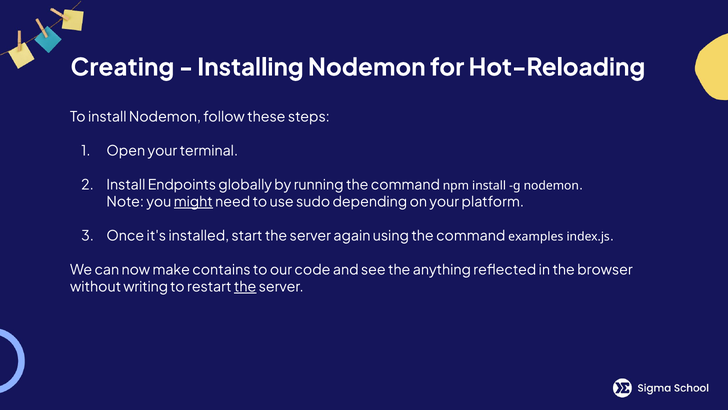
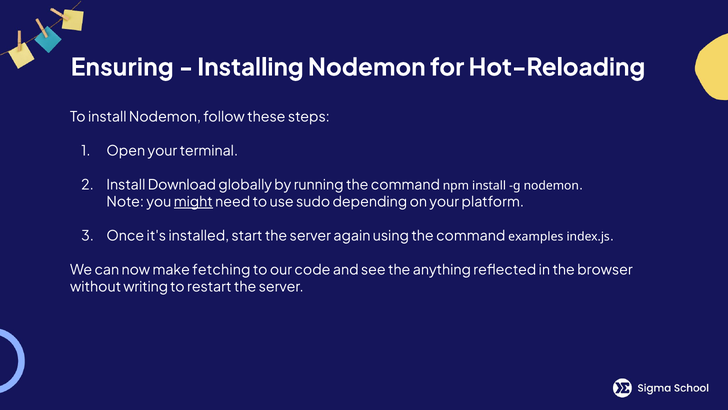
Creating: Creating -> Ensuring
Endpoints: Endpoints -> Download
contains: contains -> fetching
the at (245, 287) underline: present -> none
